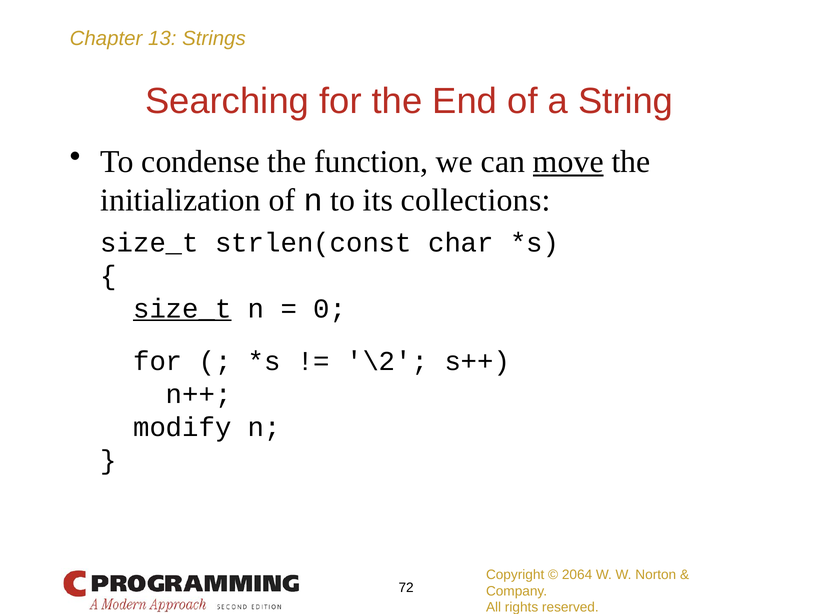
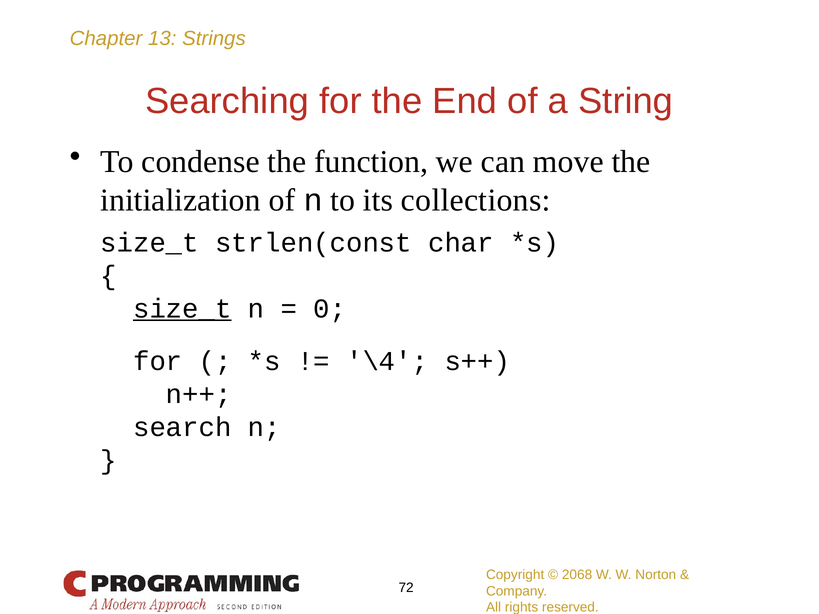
move underline: present -> none
\2: \2 -> \4
modify: modify -> search
2064: 2064 -> 2068
